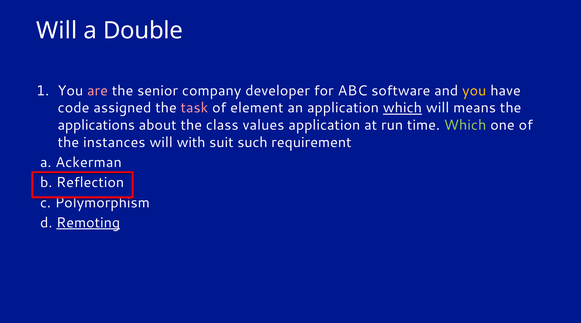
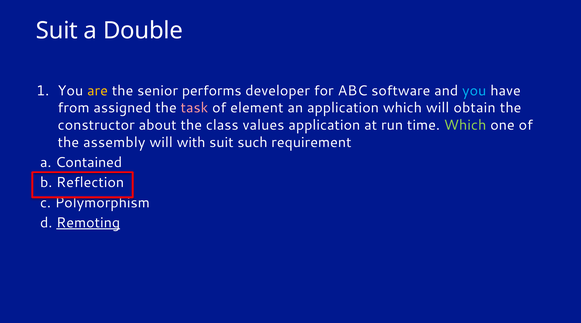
Will at (57, 31): Will -> Suit
are colour: pink -> yellow
company: company -> performs
you at (474, 91) colour: yellow -> light blue
code: code -> from
which at (402, 108) underline: present -> none
means: means -> obtain
applications: applications -> constructor
instances: instances -> assembly
Ackerman: Ackerman -> Contained
